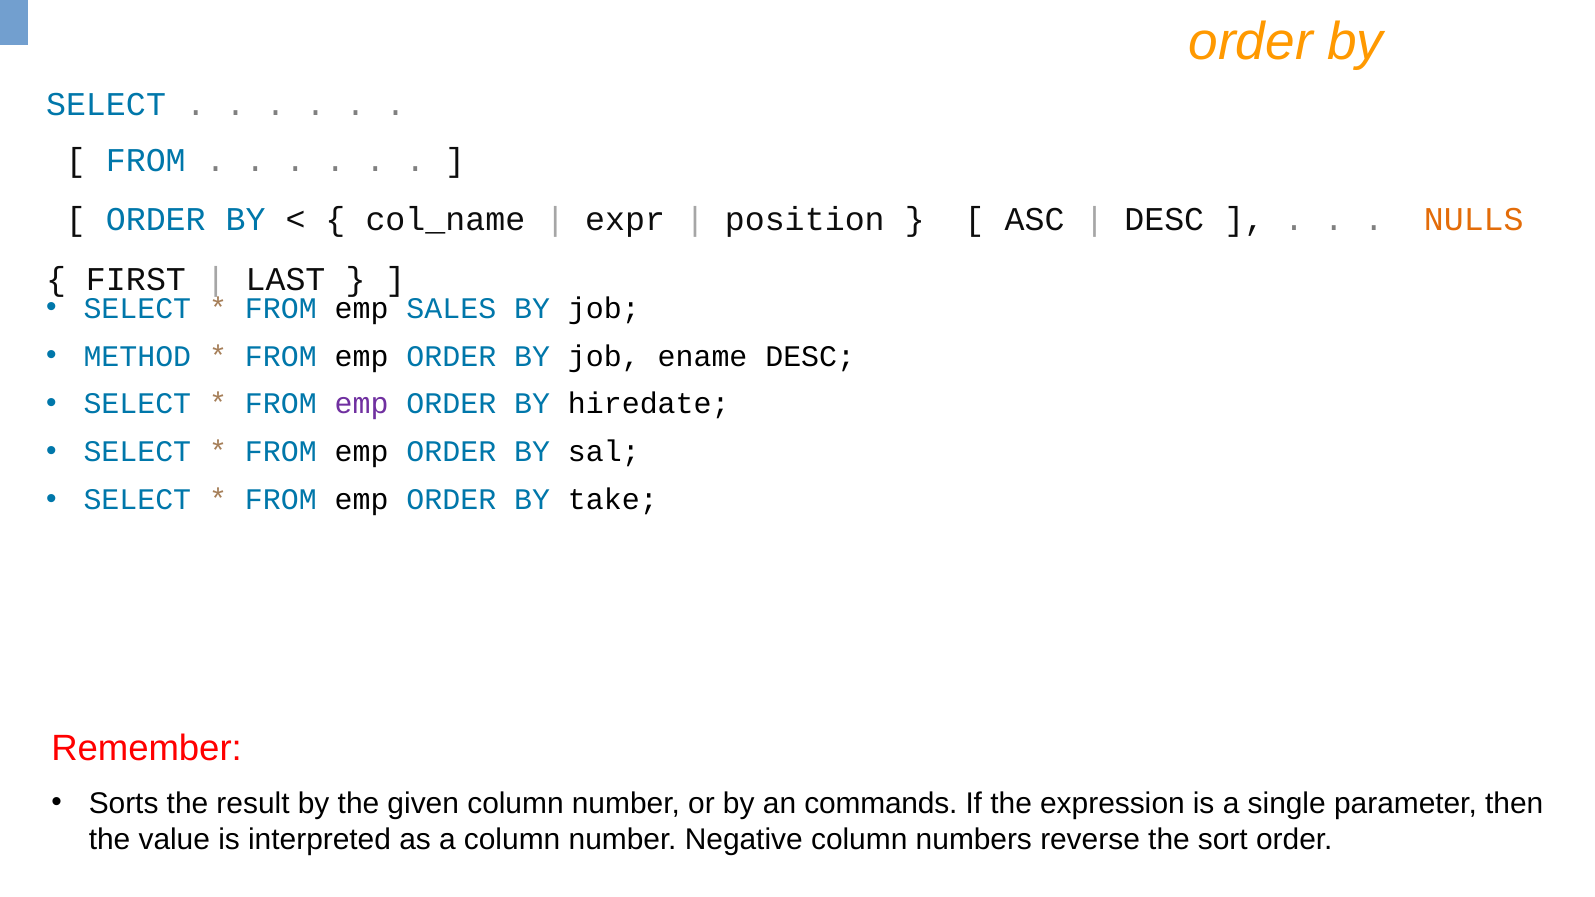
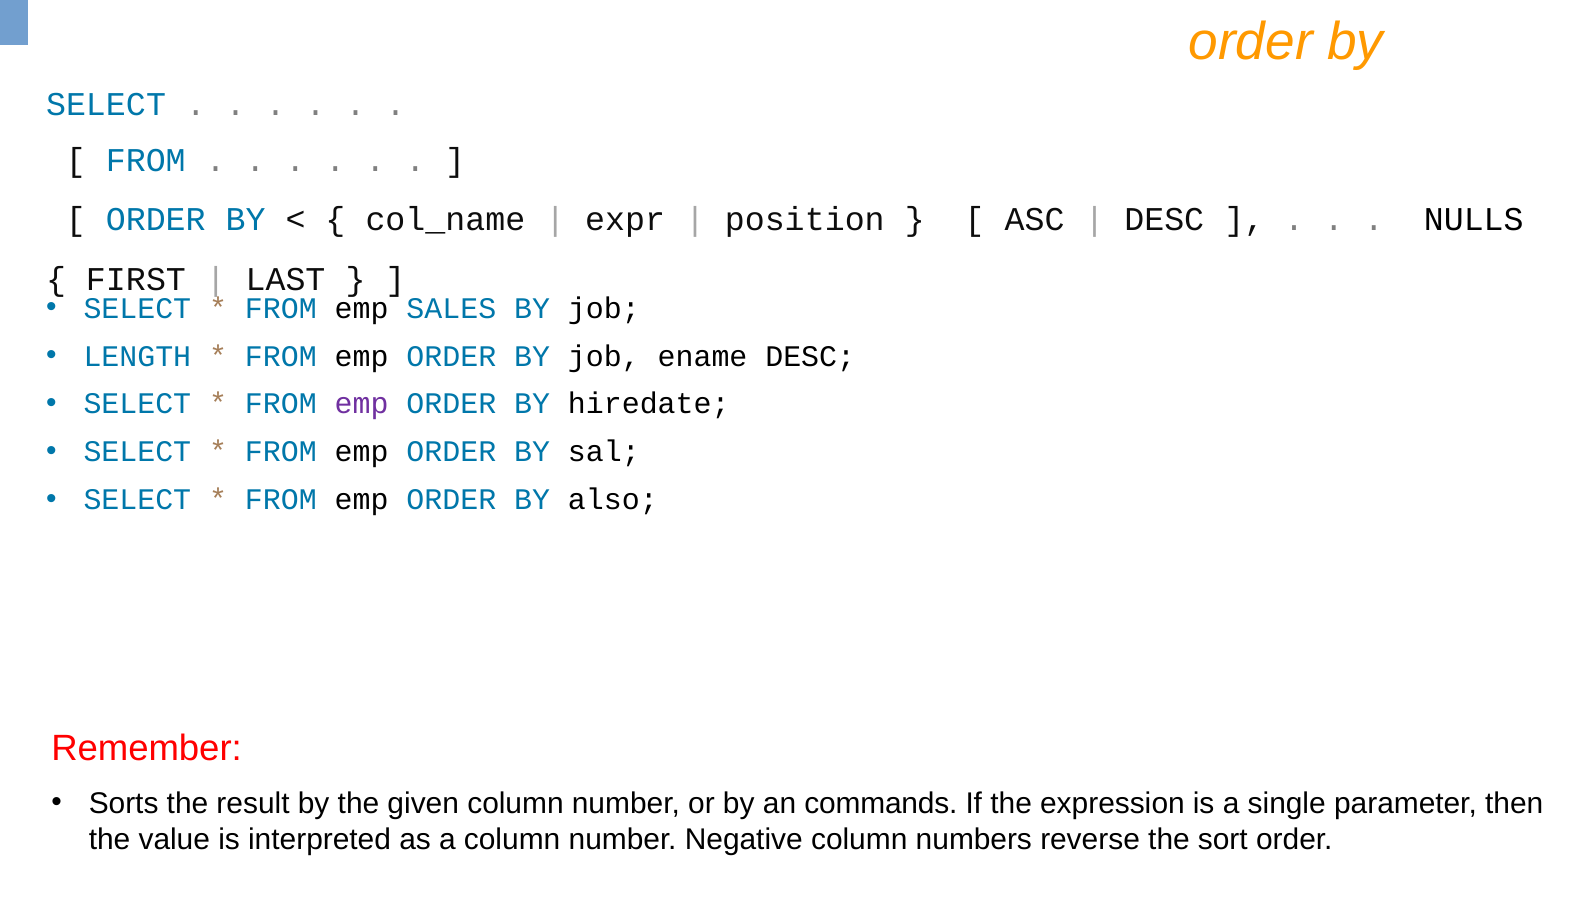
NULLS colour: orange -> black
METHOD: METHOD -> LENGTH
take: take -> also
